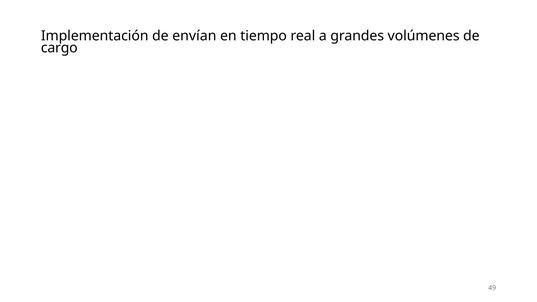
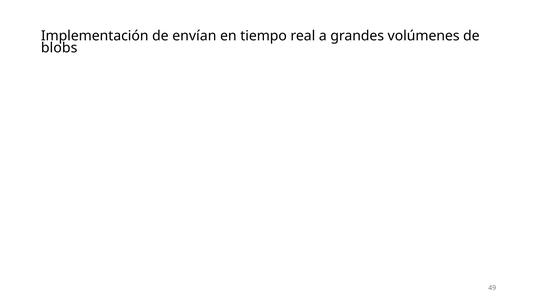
cargo: cargo -> blobs
